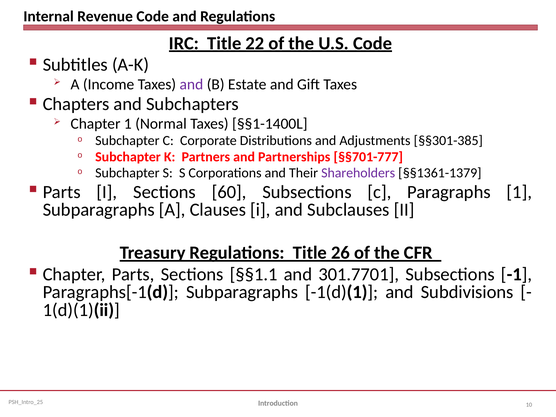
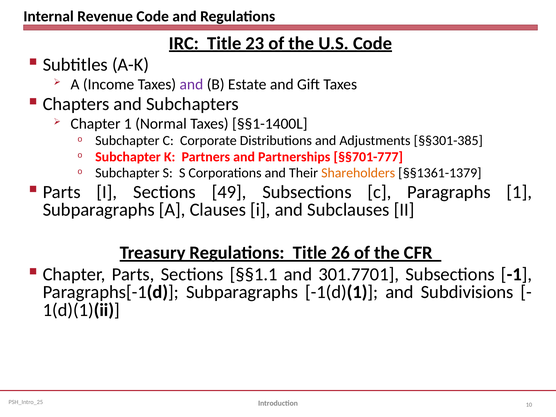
22: 22 -> 23
Shareholders colour: purple -> orange
60: 60 -> 49
